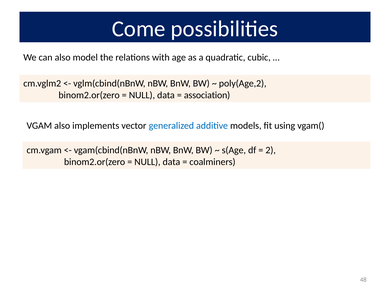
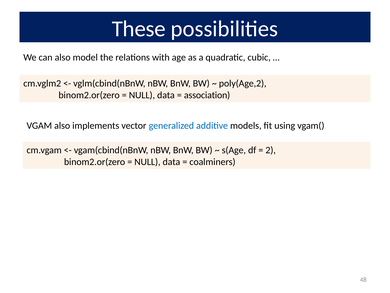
Come: Come -> These
